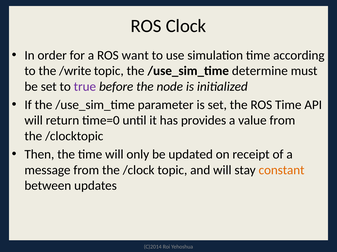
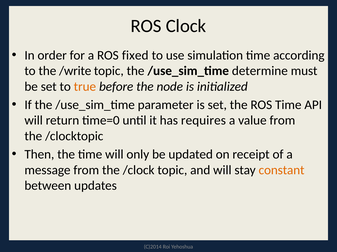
want: want -> fixed
true colour: purple -> orange
provides: provides -> requires
